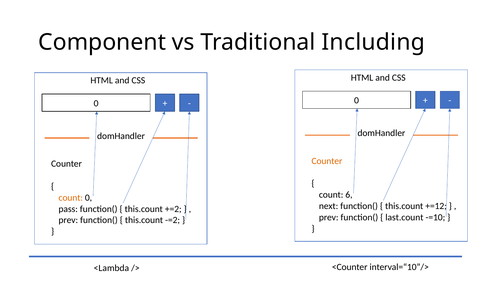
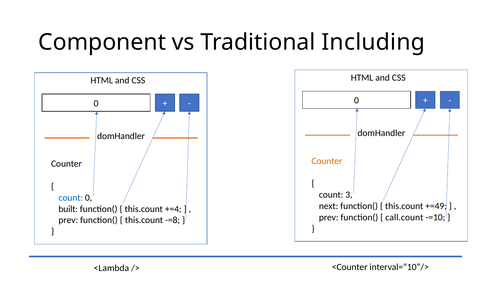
6: 6 -> 3
count at (71, 198) colour: orange -> blue
+=12: +=12 -> +=49
pass: pass -> built
+=2: +=2 -> +=4
last.count: last.count -> call.count
-=2: -=2 -> -=8
